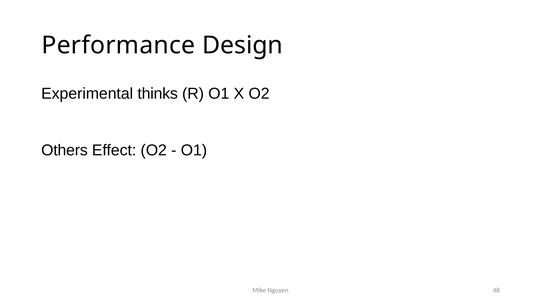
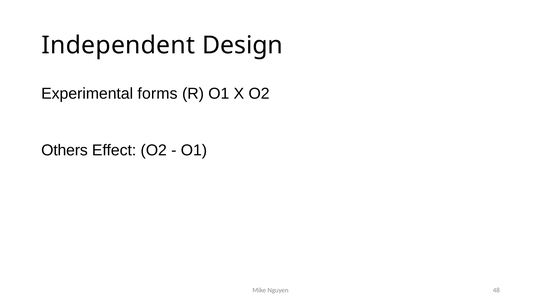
Performance: Performance -> Independent
thinks: thinks -> forms
